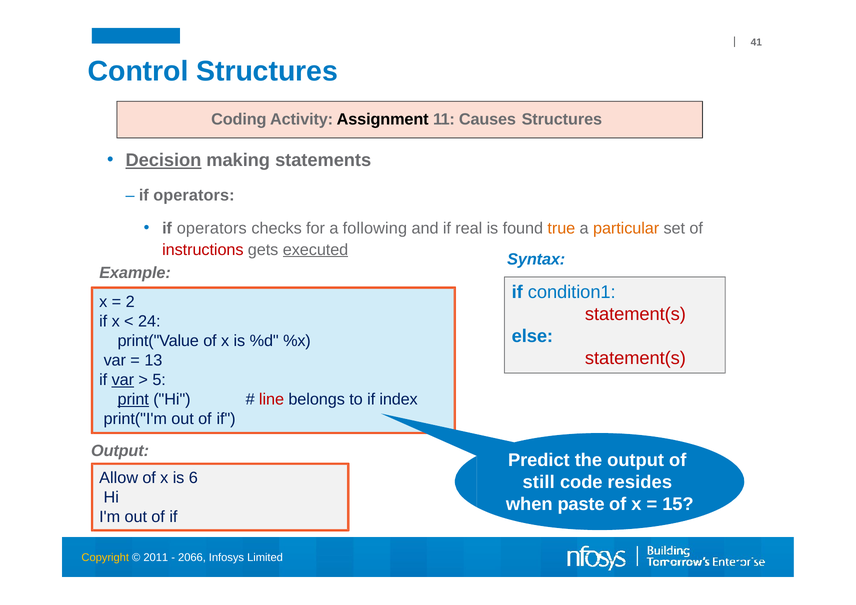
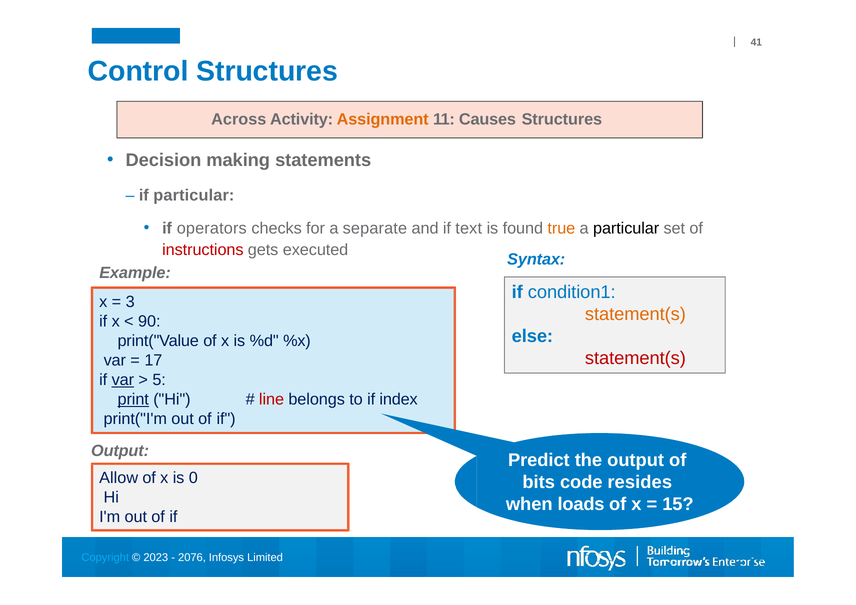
Coding: Coding -> Across
Assignment colour: black -> orange
Decision underline: present -> none
operators at (194, 195): operators -> particular
following: following -> separate
real: real -> text
particular at (626, 228) colour: orange -> black
executed underline: present -> none
2: 2 -> 3
statement(s at (635, 314) colour: red -> orange
24: 24 -> 90
13: 13 -> 17
6: 6 -> 0
still: still -> bits
paste: paste -> loads
Copyright colour: yellow -> light blue
2011: 2011 -> 2023
2066: 2066 -> 2076
